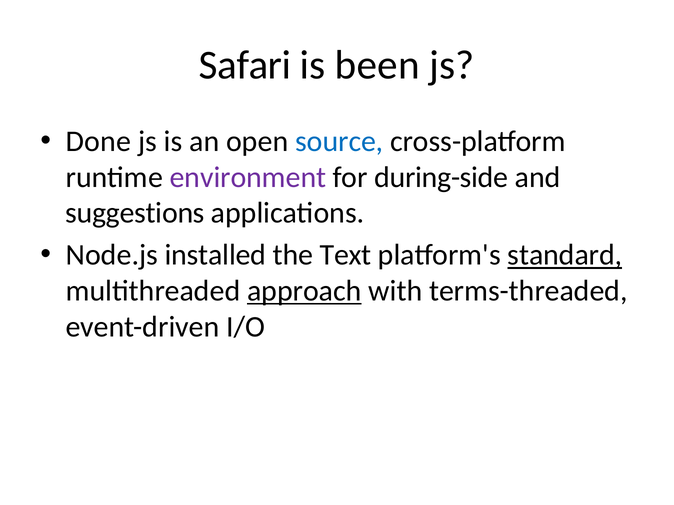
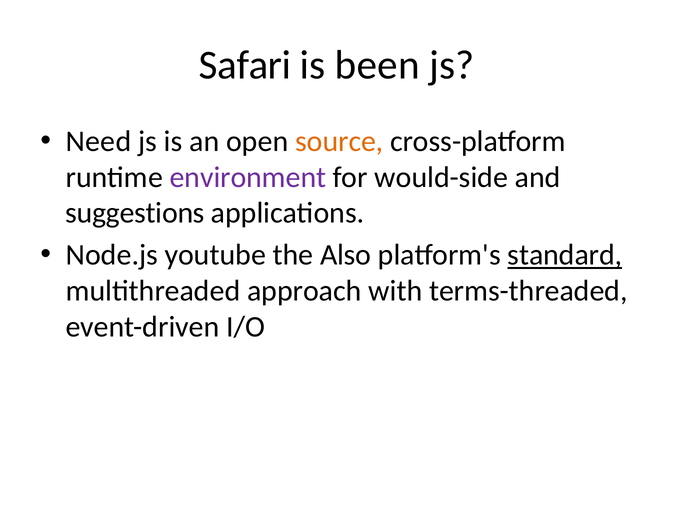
Done: Done -> Need
source colour: blue -> orange
during-side: during-side -> would-side
installed: installed -> youtube
Text: Text -> Also
approach underline: present -> none
